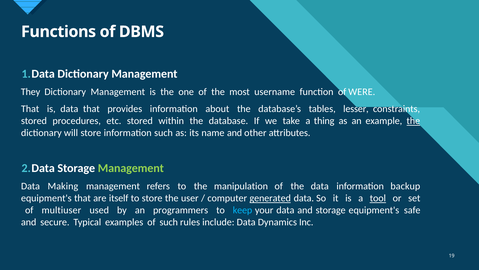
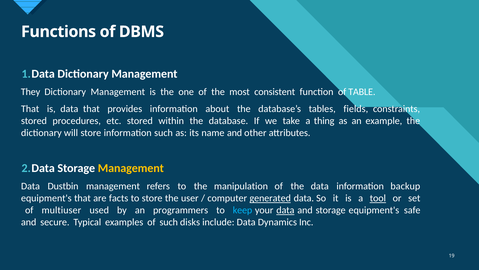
username: username -> consistent
WERE: WERE -> TABLE
lesser: lesser -> fields
the at (413, 121) underline: present -> none
Management at (131, 168) colour: light green -> yellow
Making: Making -> Dustbin
itself: itself -> facts
data at (285, 210) underline: none -> present
rules: rules -> disks
